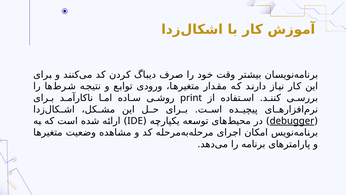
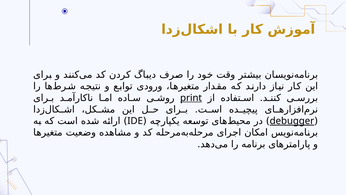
print underline: none -> present
